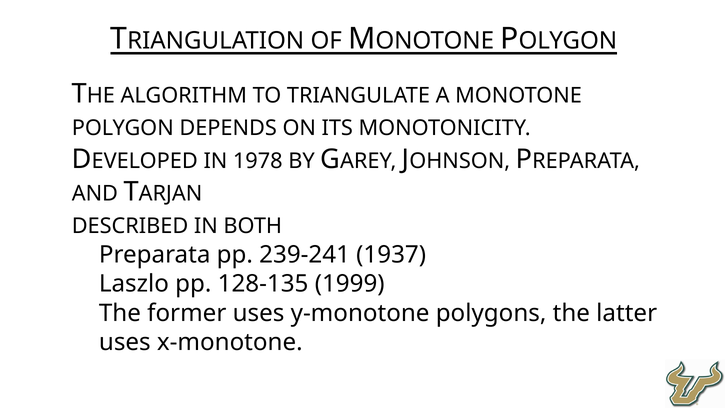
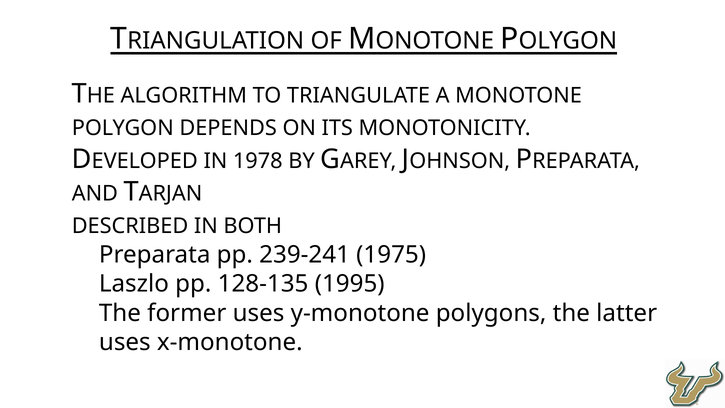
1937: 1937 -> 1975
1999: 1999 -> 1995
